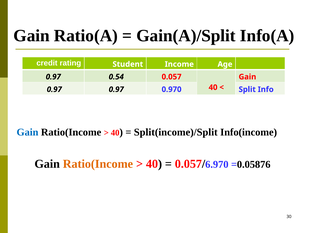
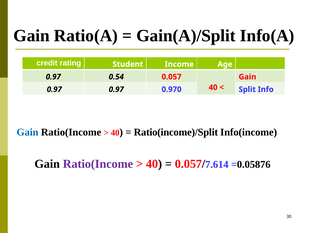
Split(income)/Split: Split(income)/Split -> Ratio(income)/Split
Ratio(Income at (98, 163) colour: orange -> purple
6.970: 6.970 -> 7.614
